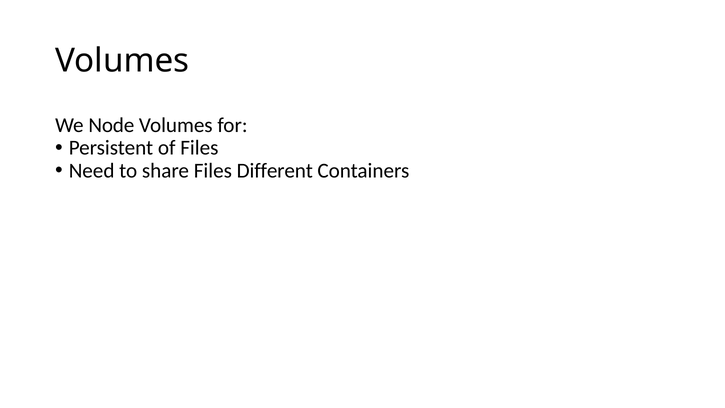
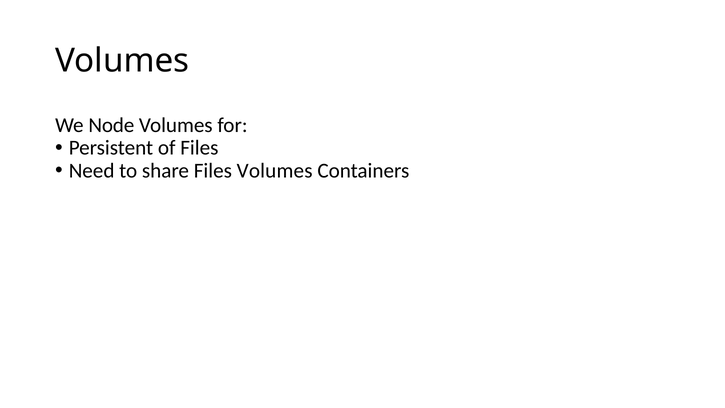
Files Different: Different -> Volumes
